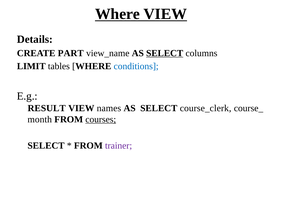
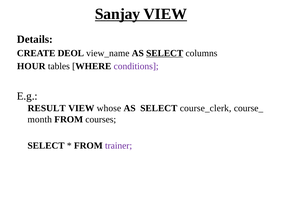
Where at (117, 14): Where -> Sanjay
PART: PART -> DEOL
LIMIT: LIMIT -> HOUR
conditions colour: blue -> purple
names: names -> whose
courses underline: present -> none
